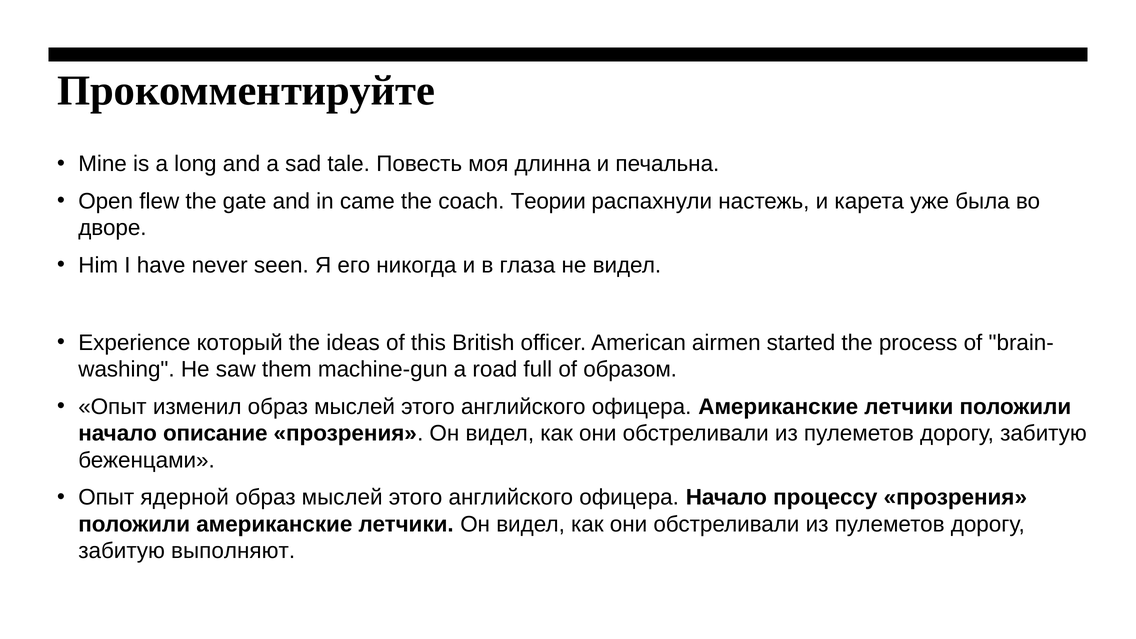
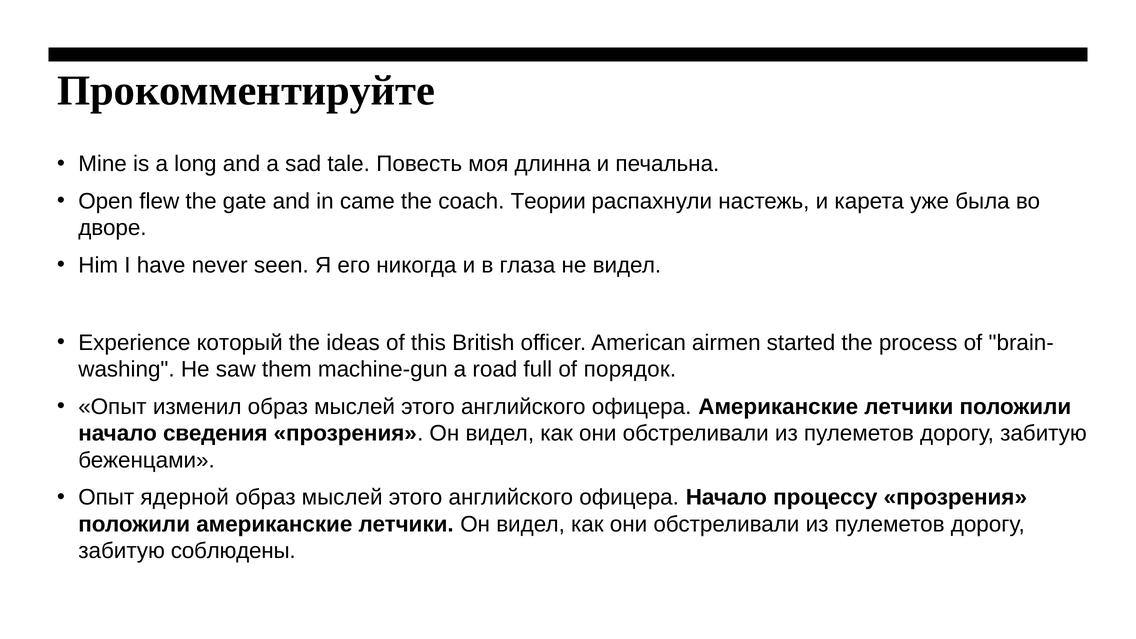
образом: образом -> порядок
описание: описание -> сведения
выполняют: выполняют -> соблюдены
